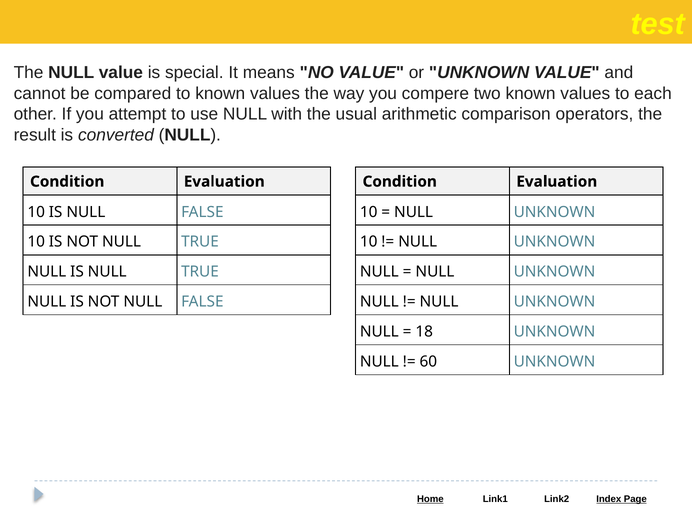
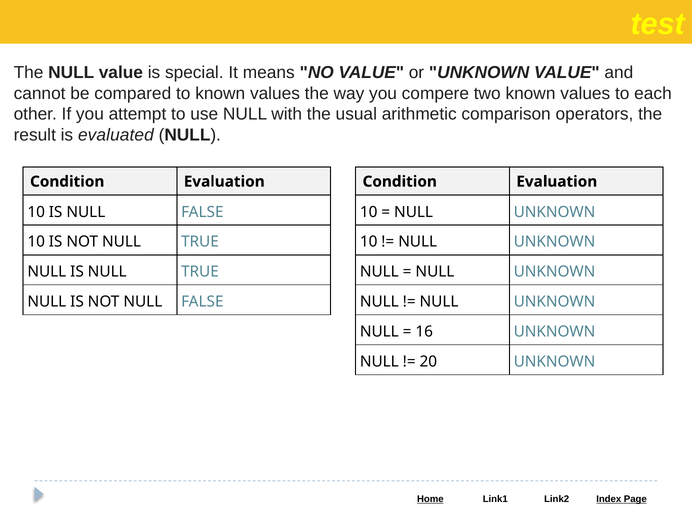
converted: converted -> evaluated
18: 18 -> 16
60: 60 -> 20
